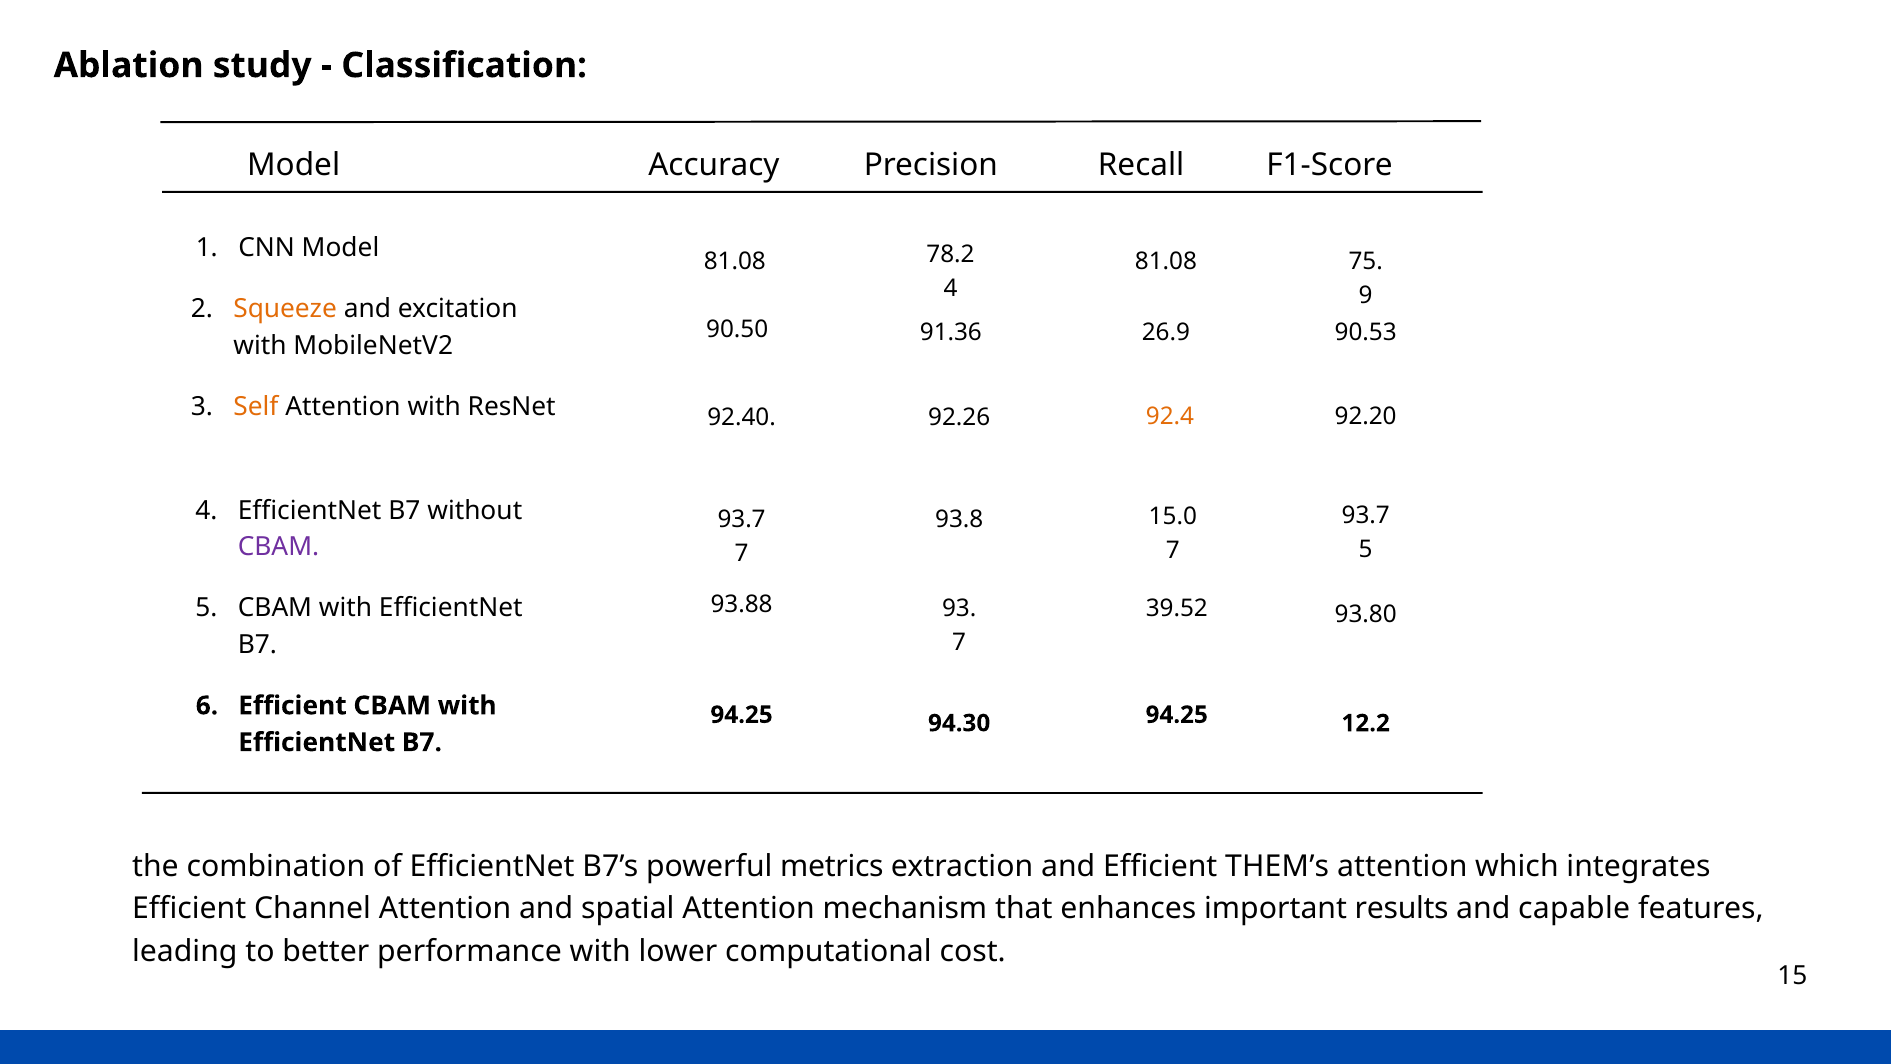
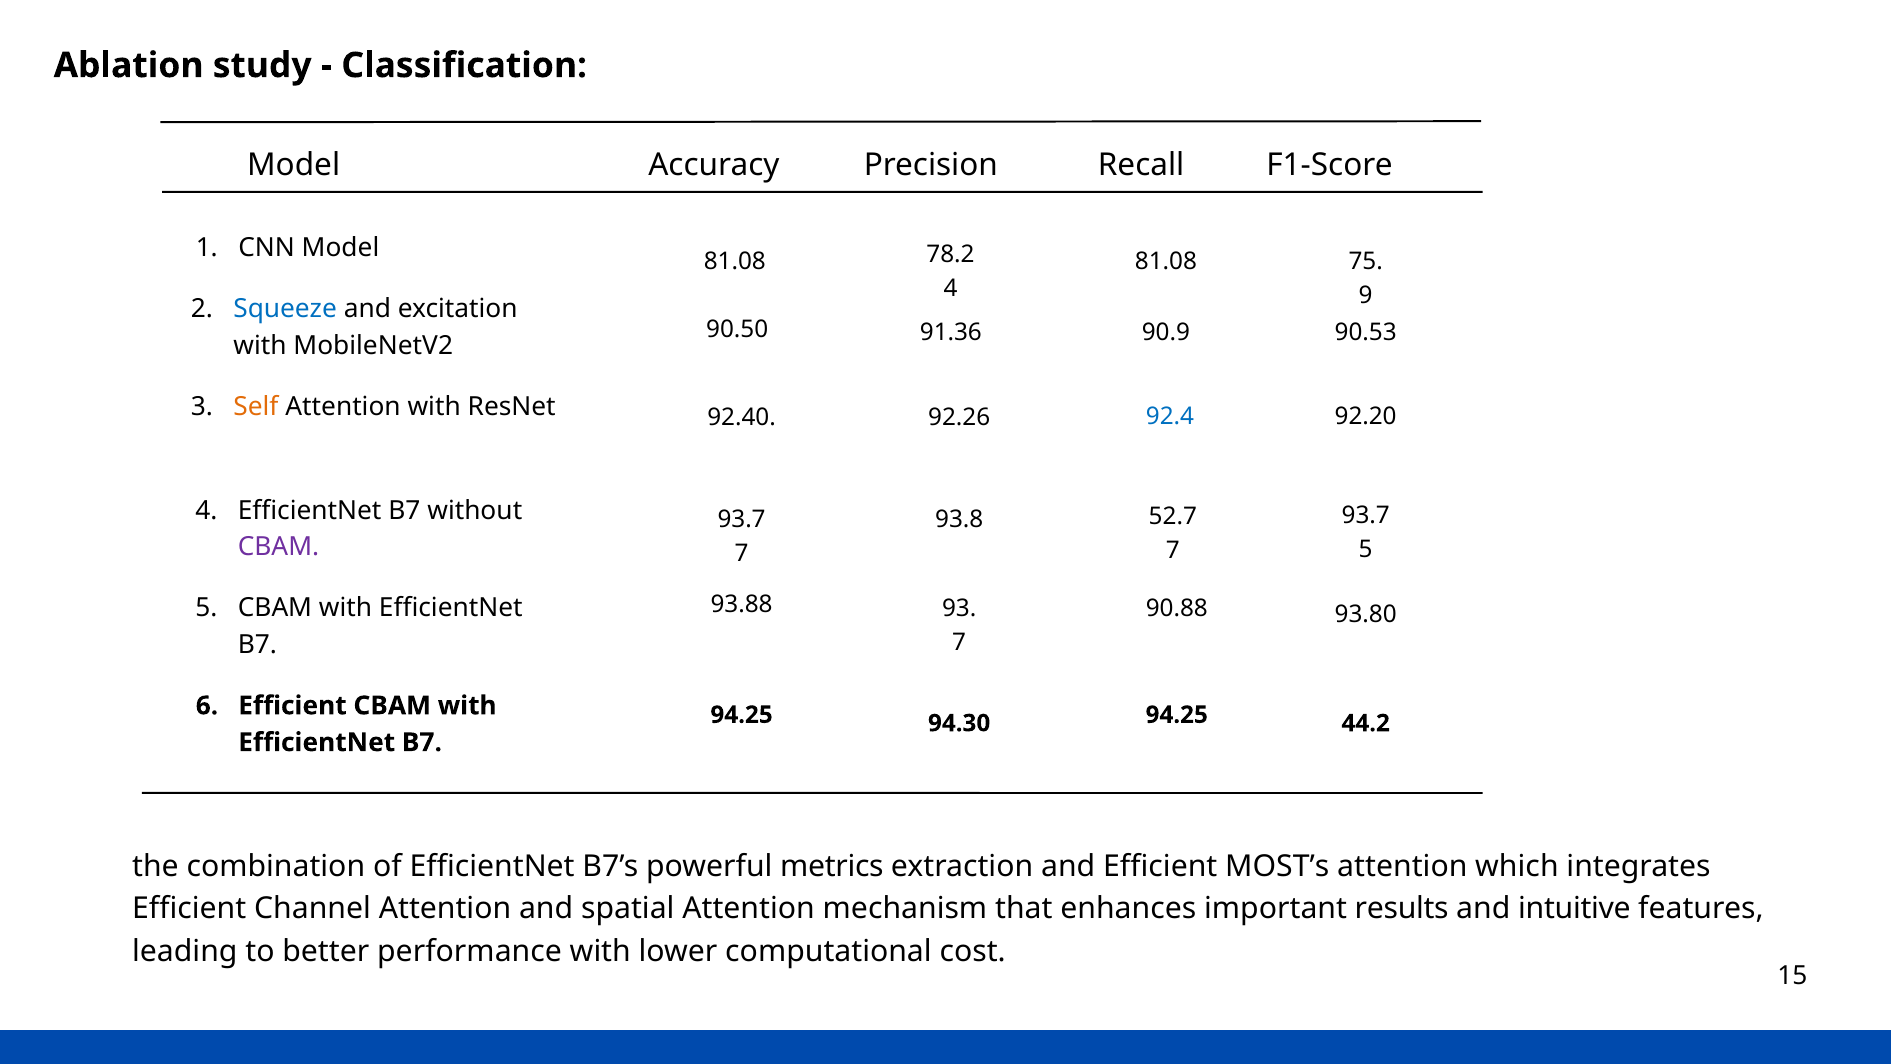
Squeeze colour: orange -> blue
26.9: 26.9 -> 90.9
92.4 colour: orange -> blue
15.0: 15.0 -> 52.7
39.52: 39.52 -> 90.88
12.2: 12.2 -> 44.2
THEM’s: THEM’s -> MOST’s
capable: capable -> intuitive
